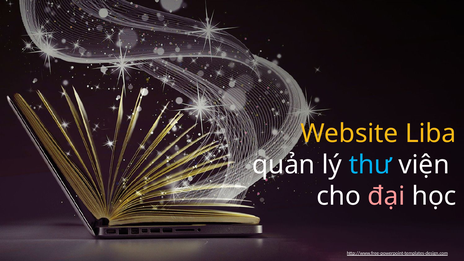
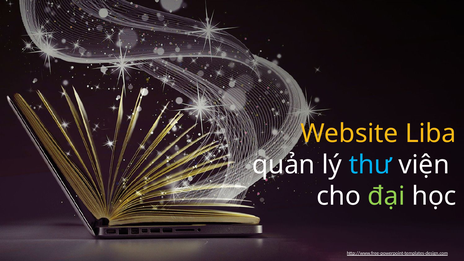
đại colour: pink -> light green
